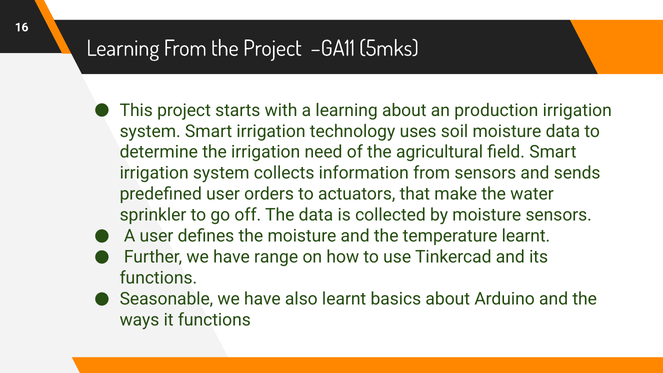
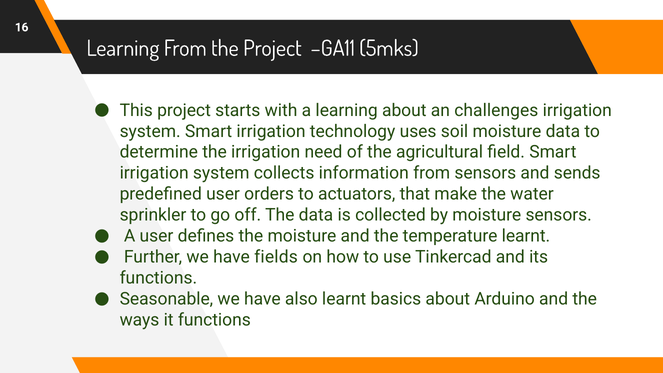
production: production -> challenges
range: range -> fields
